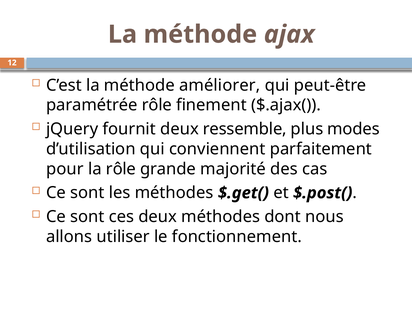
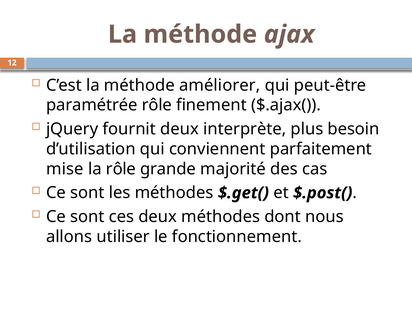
ressemble: ressemble -> interprète
modes: modes -> besoin
pour: pour -> mise
